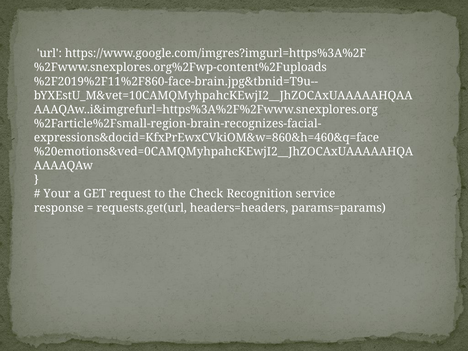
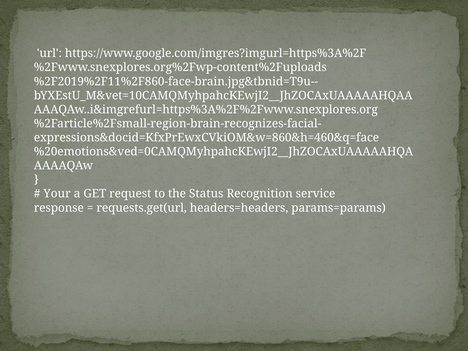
Check: Check -> Status
